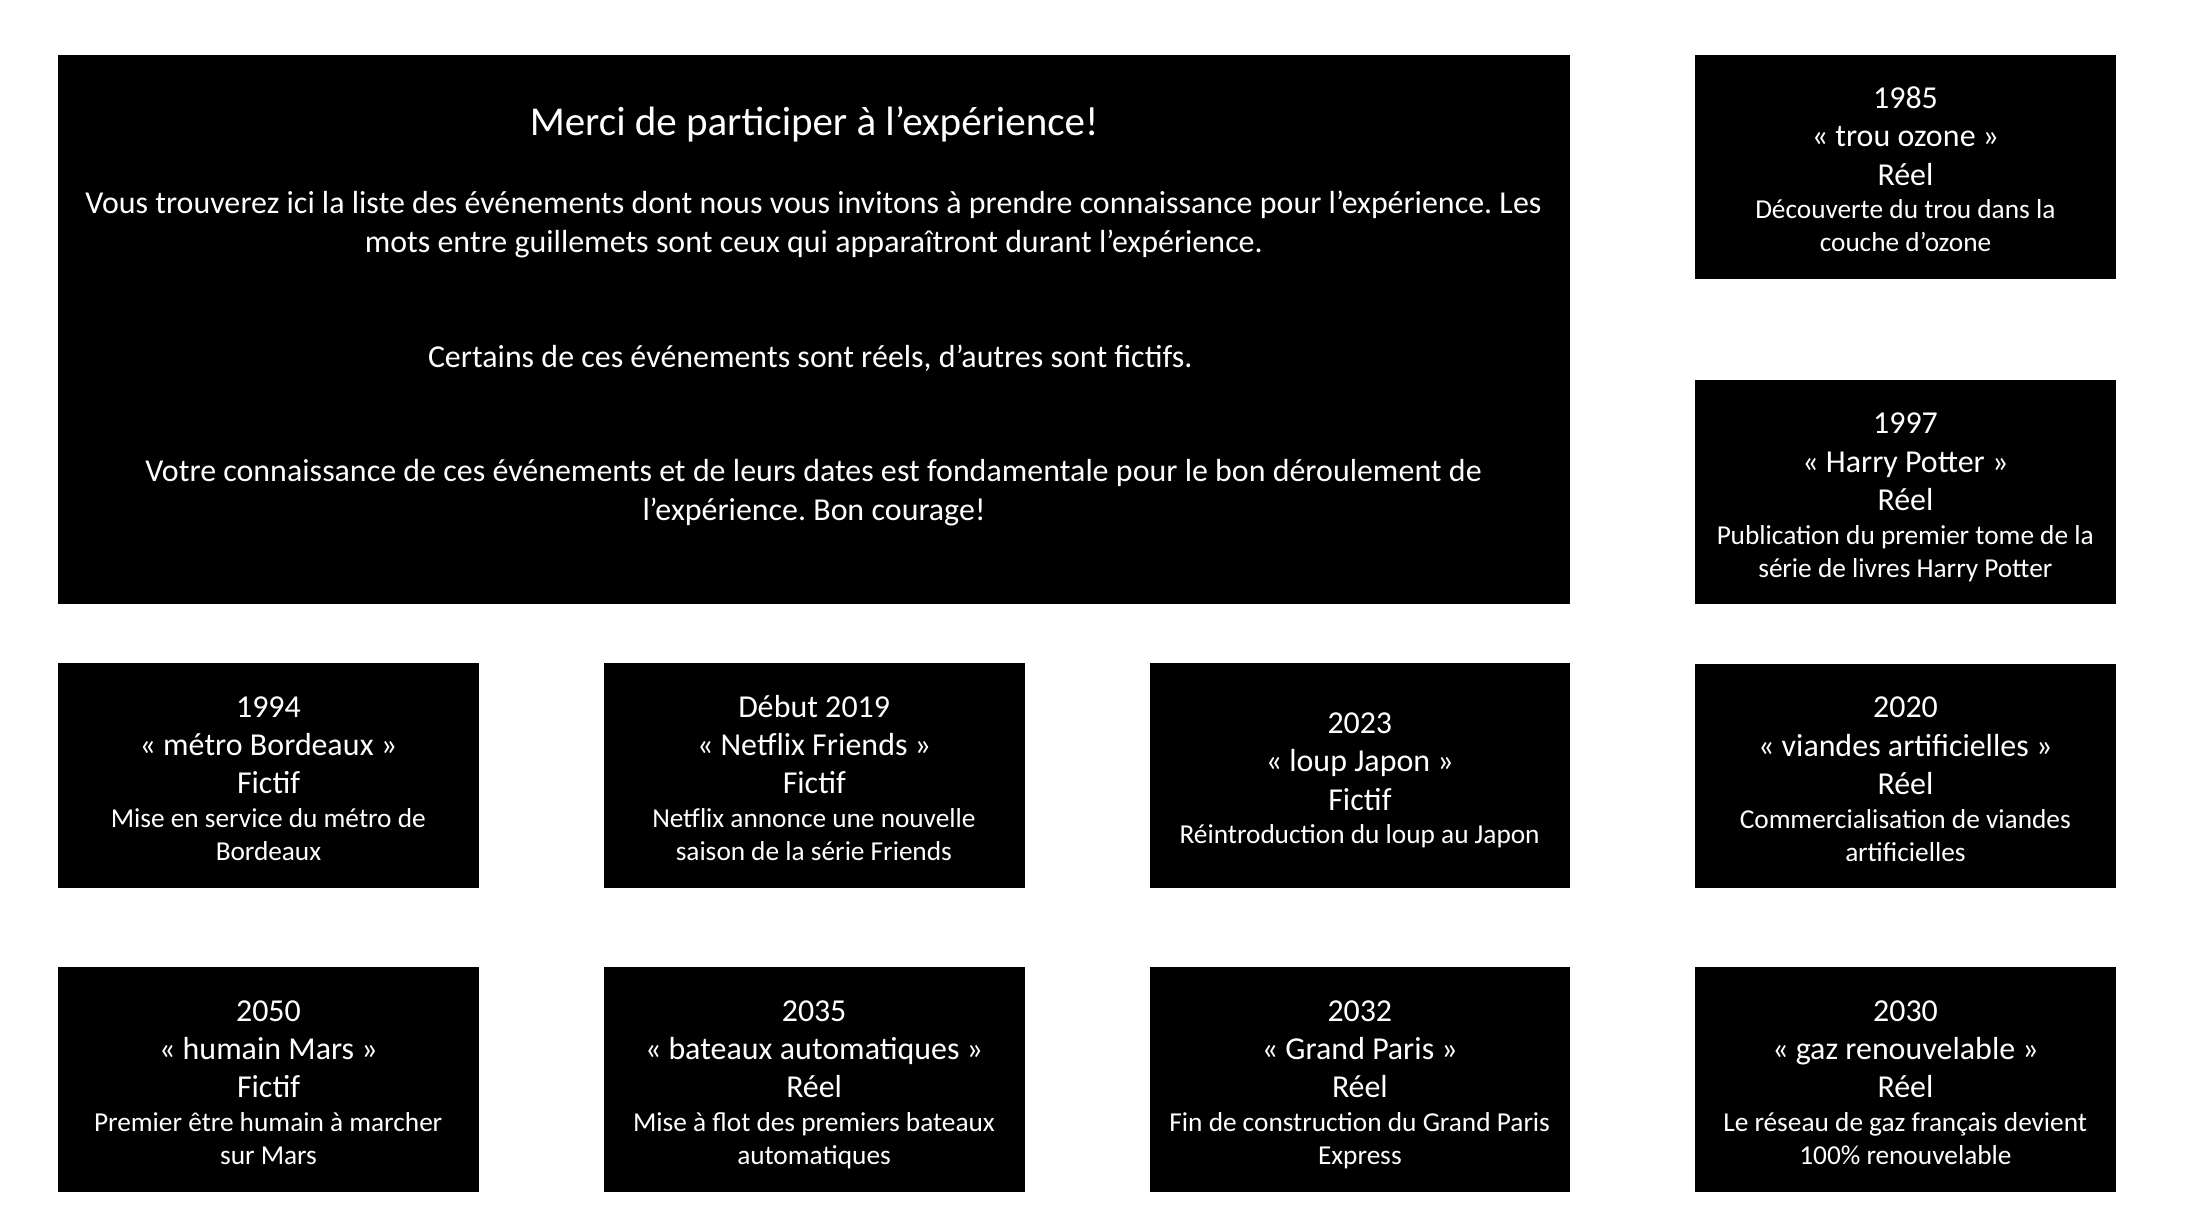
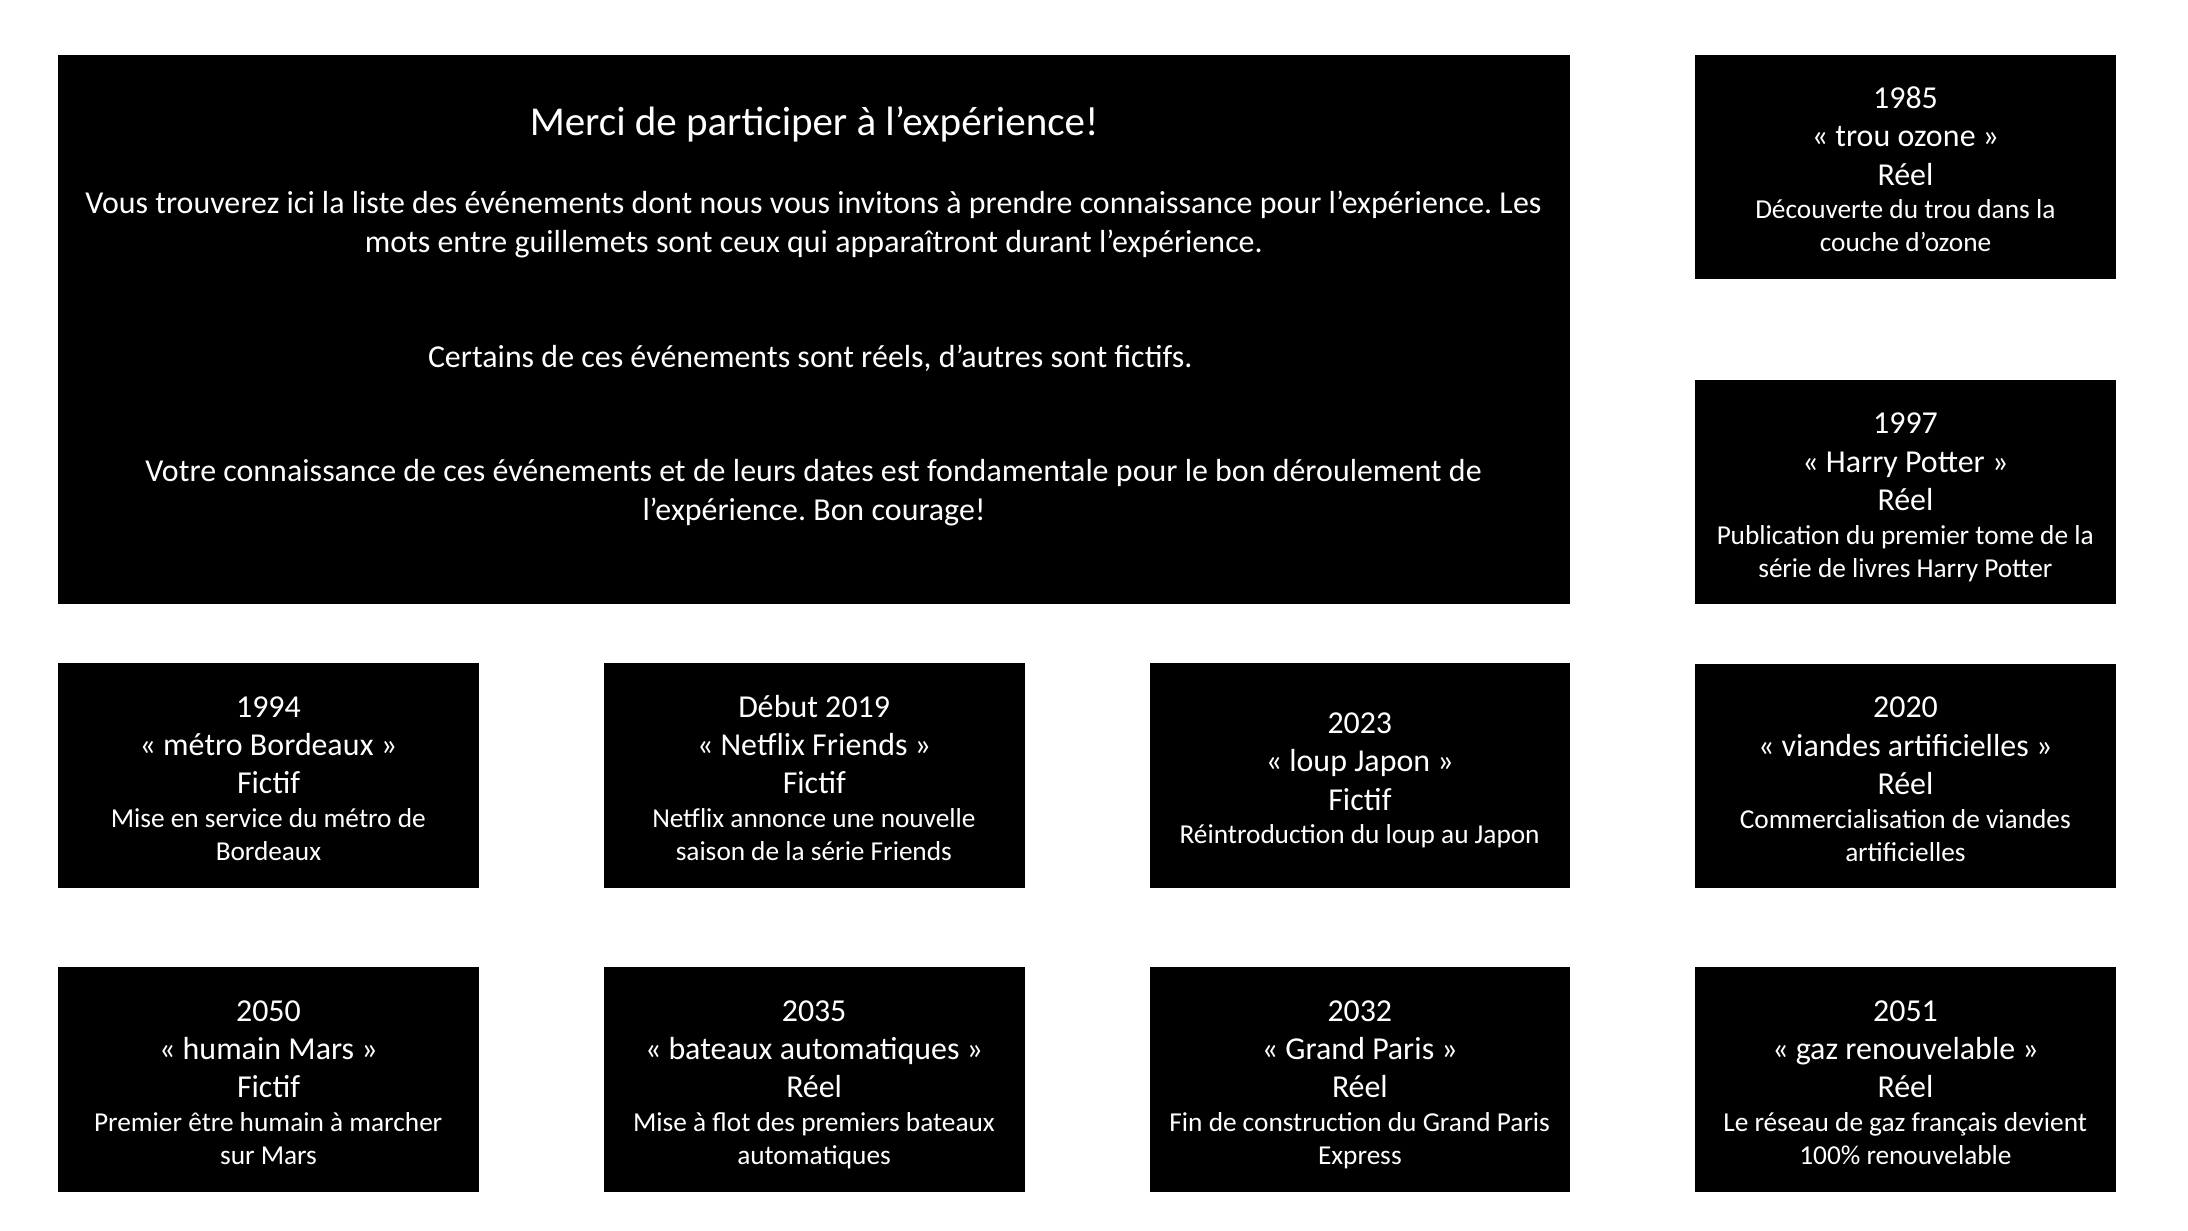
2030: 2030 -> 2051
